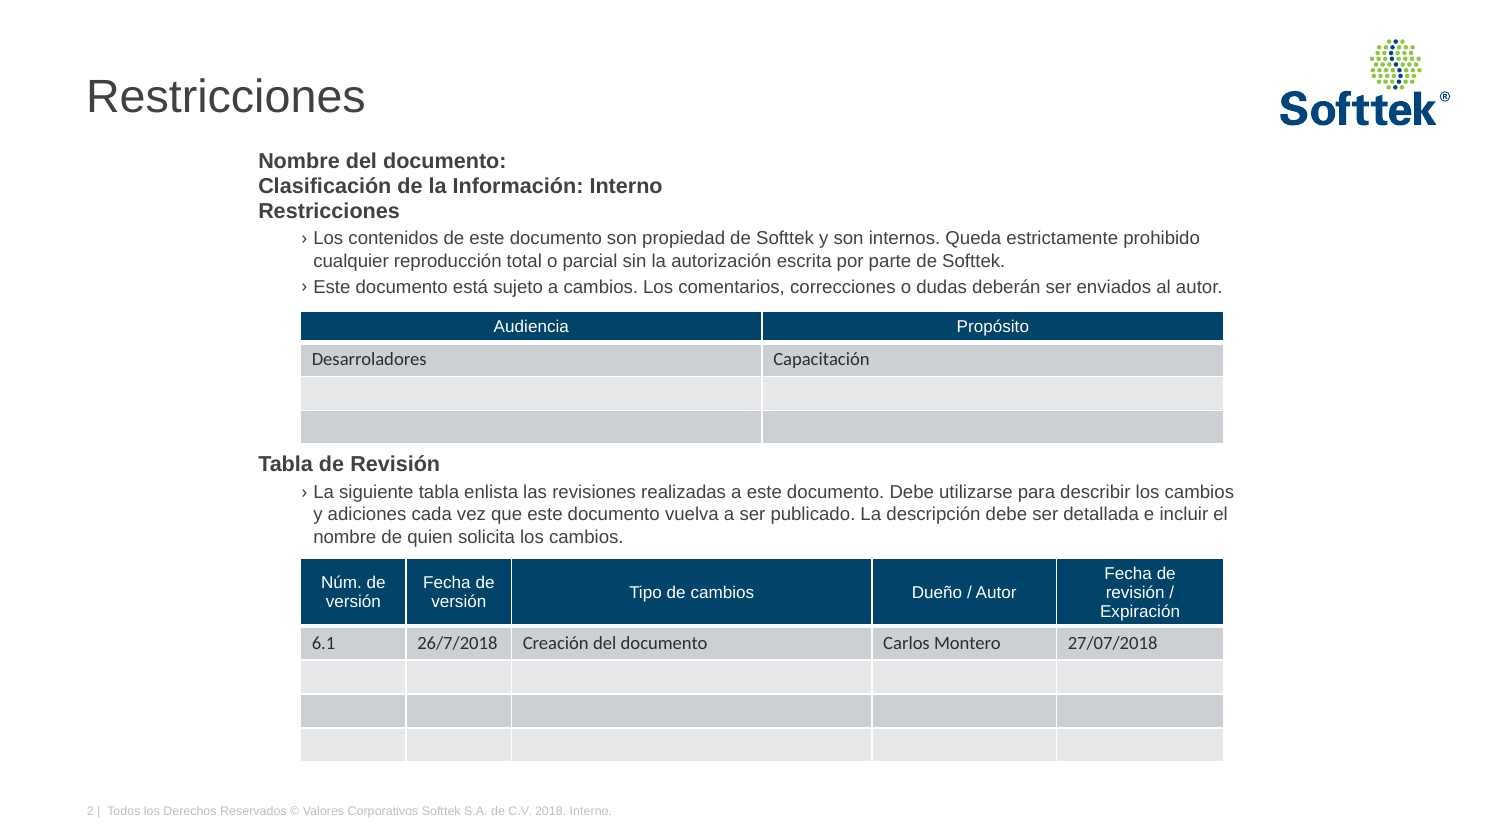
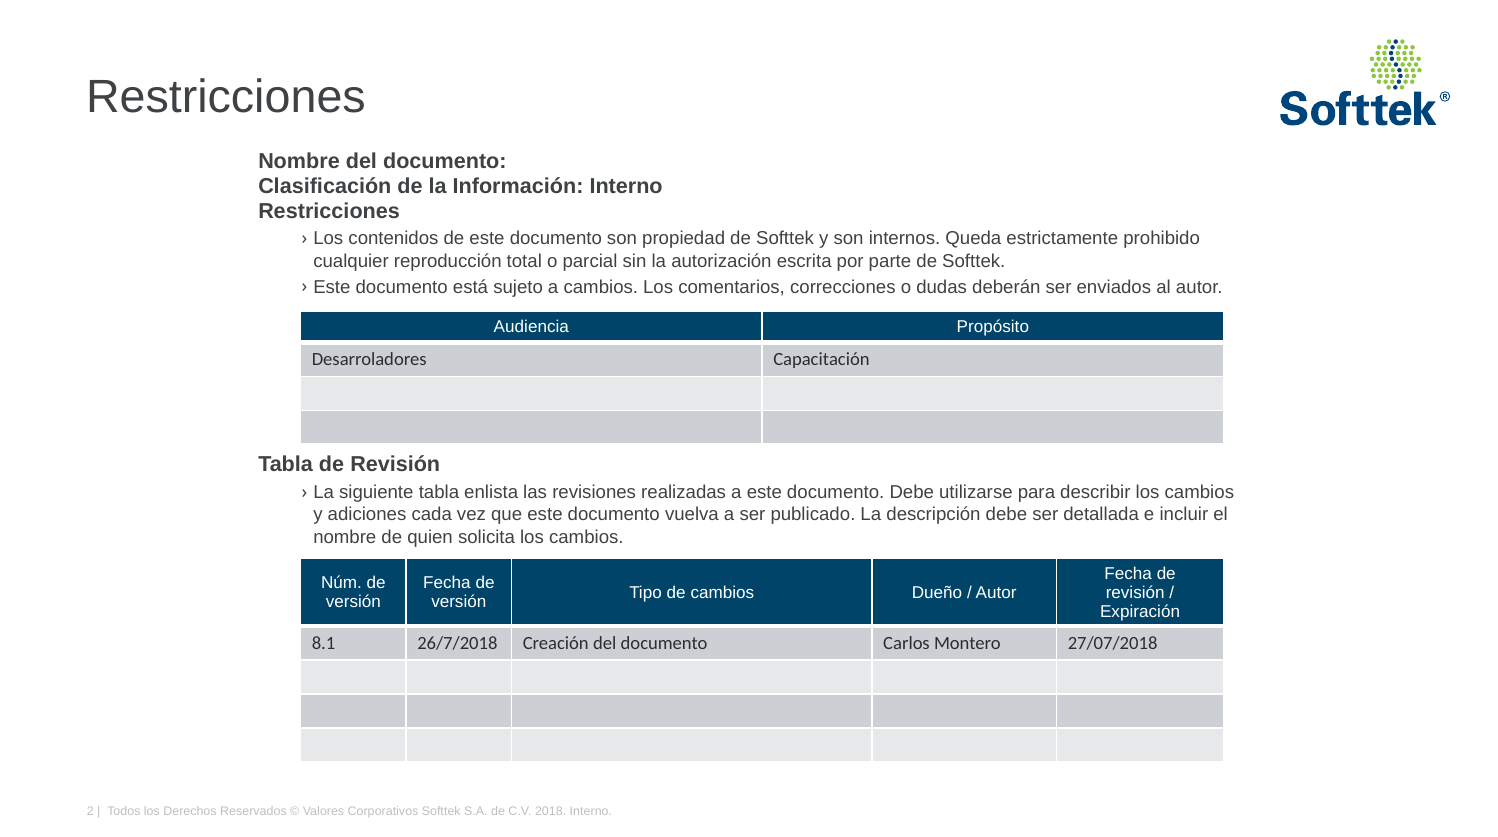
6.1: 6.1 -> 8.1
